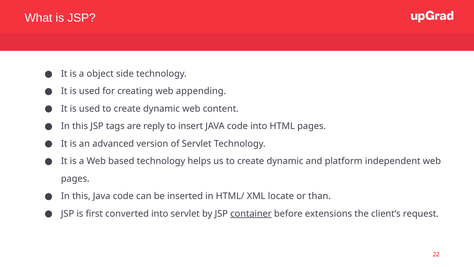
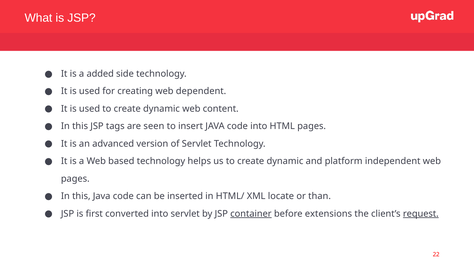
object: object -> added
appending: appending -> dependent
reply: reply -> seen
request underline: none -> present
